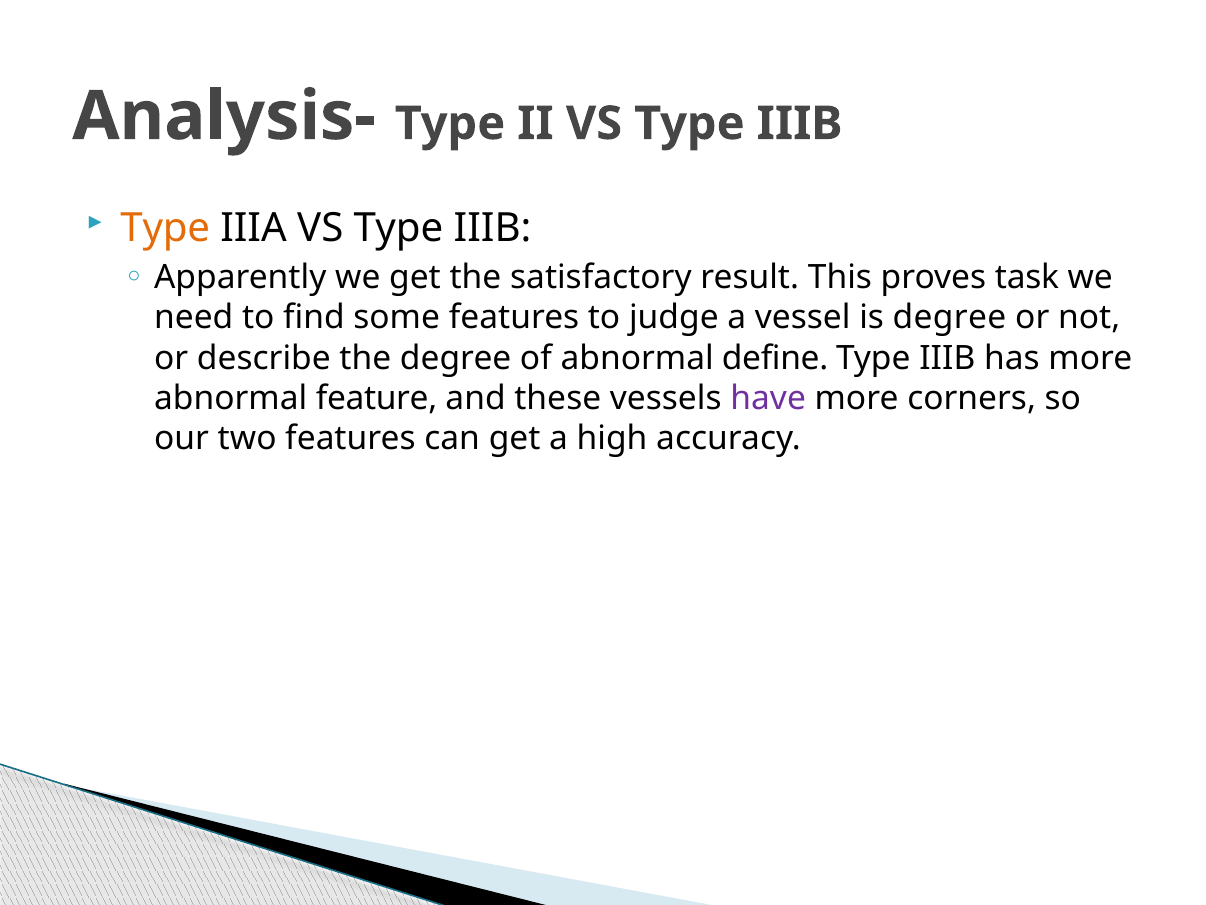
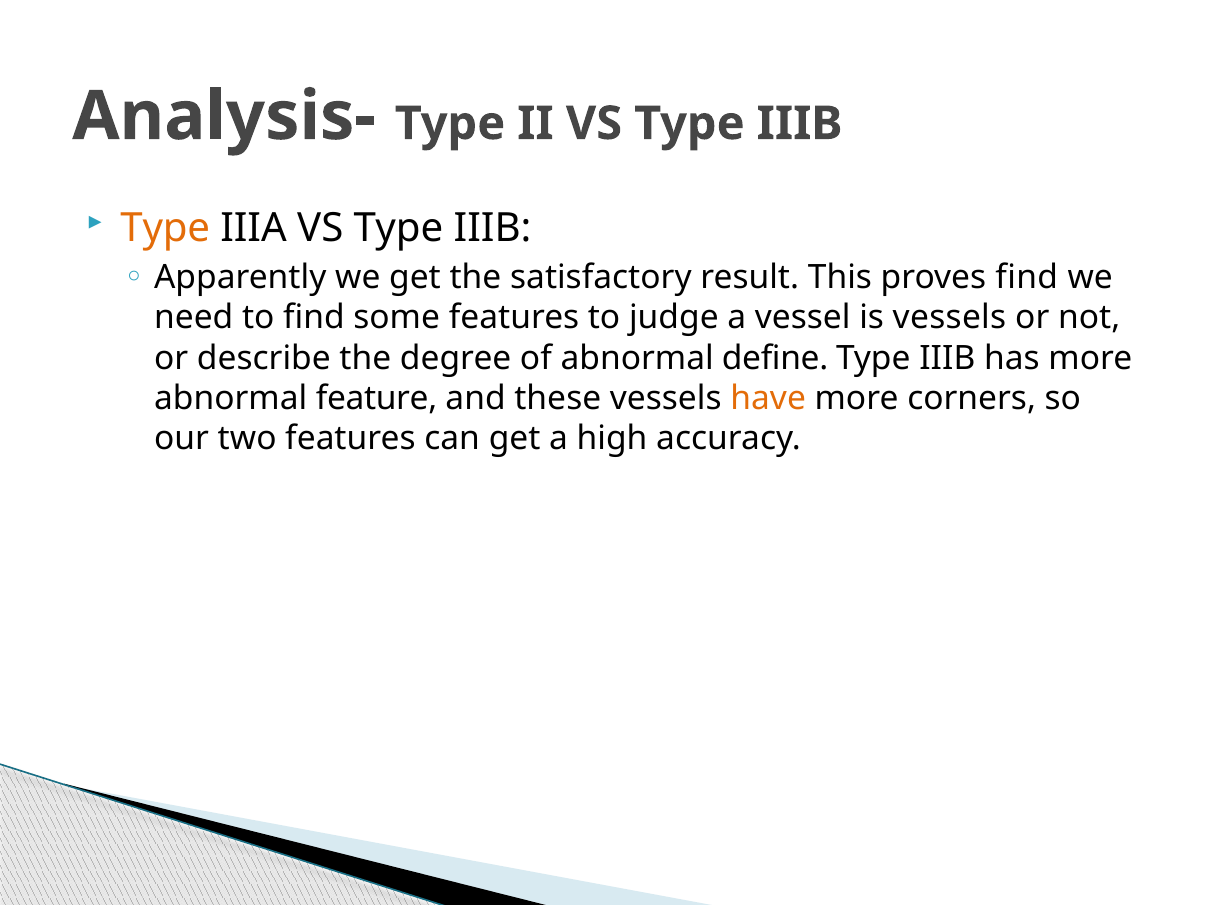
proves task: task -> find
is degree: degree -> vessels
have colour: purple -> orange
